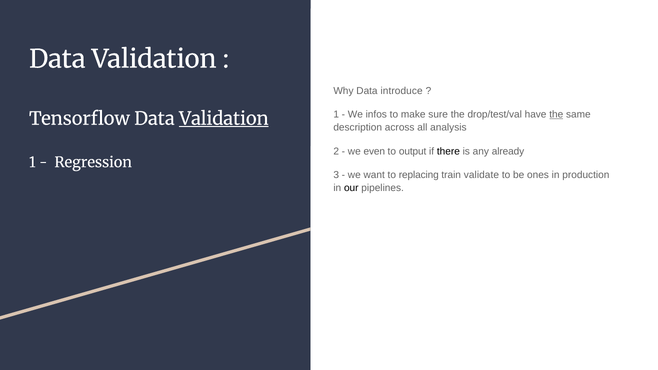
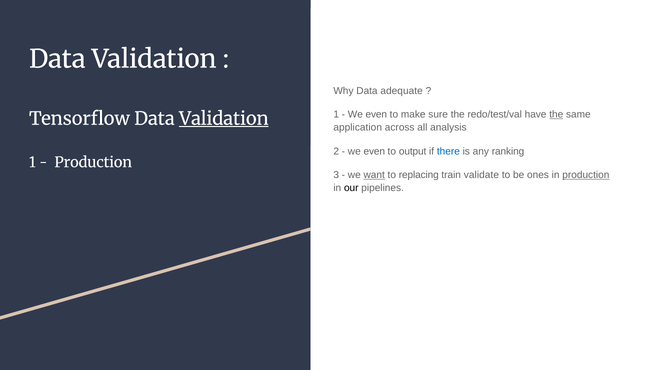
introduce: introduce -> adequate
infos at (376, 115): infos -> even
drop/test/val: drop/test/val -> redo/test/val
description: description -> application
there colour: black -> blue
already: already -> ranking
Regression at (93, 162): Regression -> Production
want underline: none -> present
production at (586, 175) underline: none -> present
